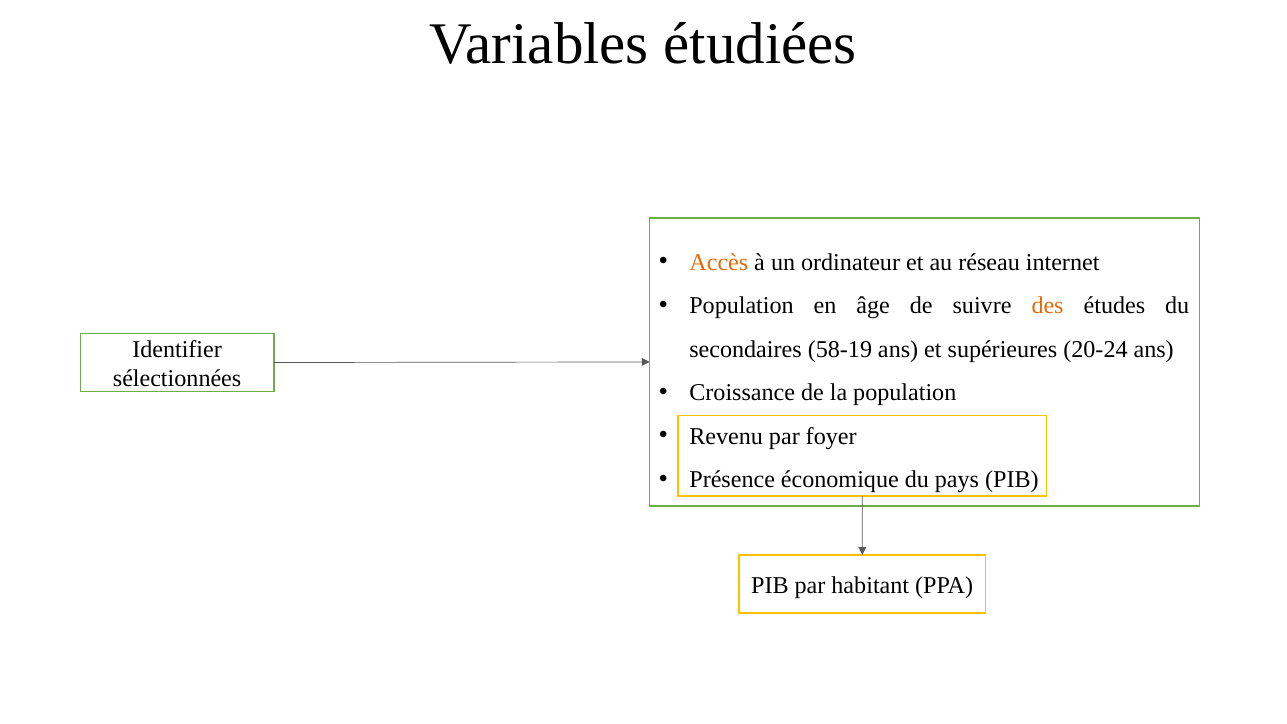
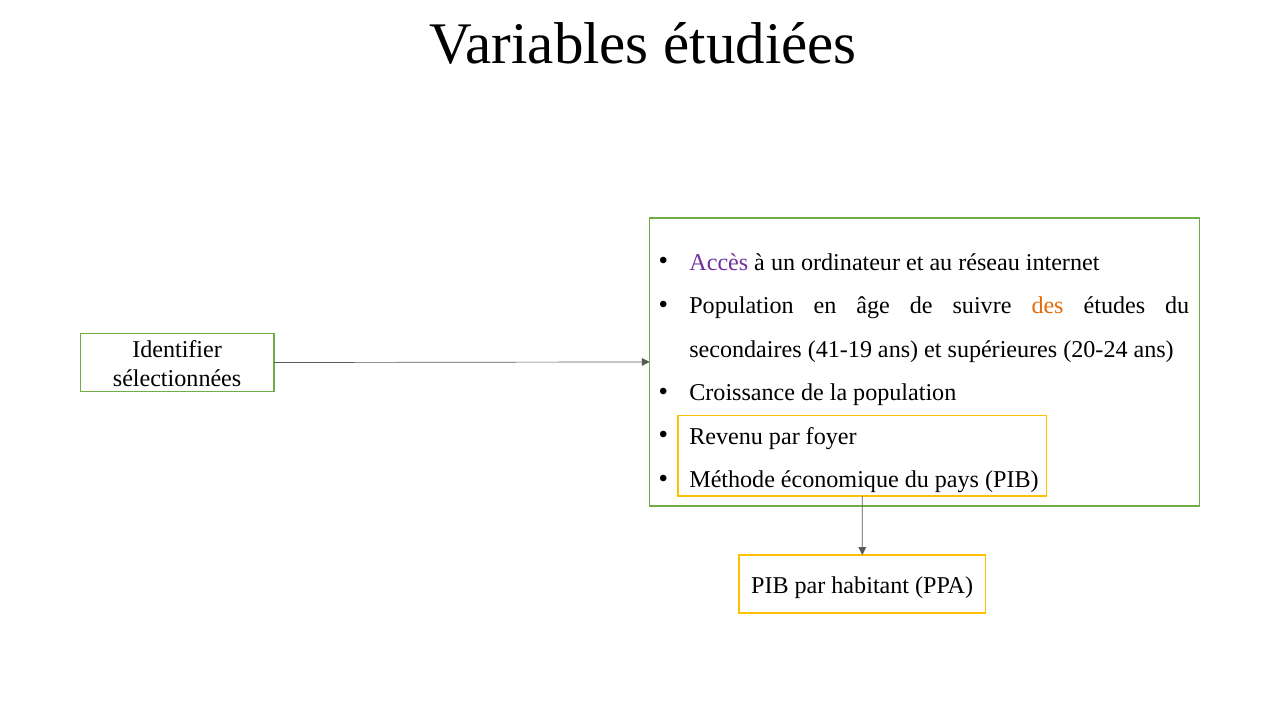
Accès colour: orange -> purple
58-19: 58-19 -> 41-19
Présence: Présence -> Méthode
